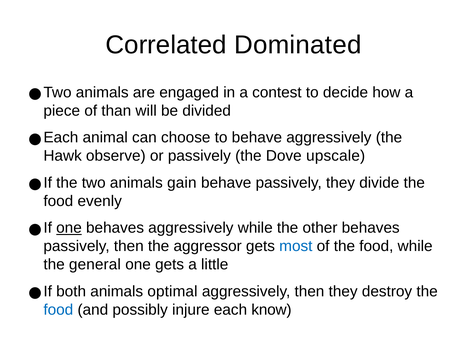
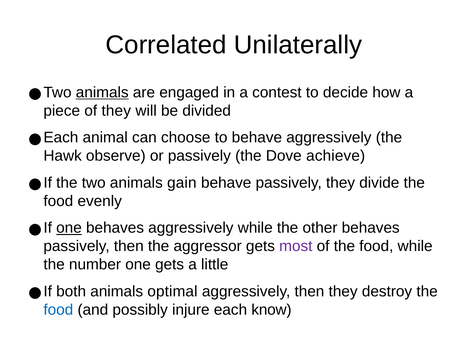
Dominated: Dominated -> Unilaterally
animals at (102, 92) underline: none -> present
of than: than -> they
upscale: upscale -> achieve
most colour: blue -> purple
general: general -> number
